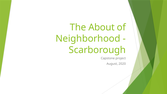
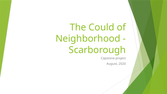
About: About -> Could
